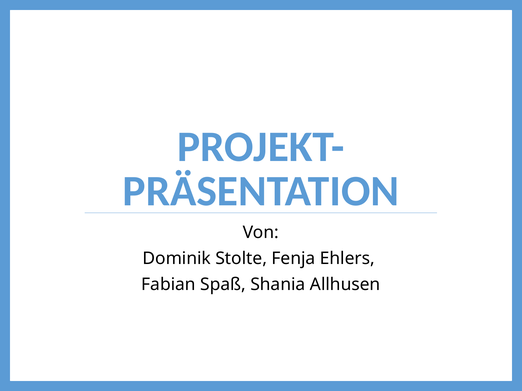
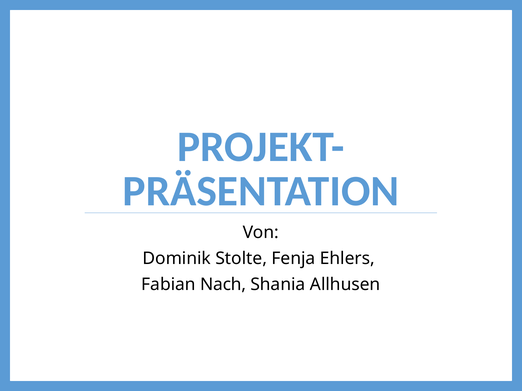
Spaß: Spaß -> Nach
